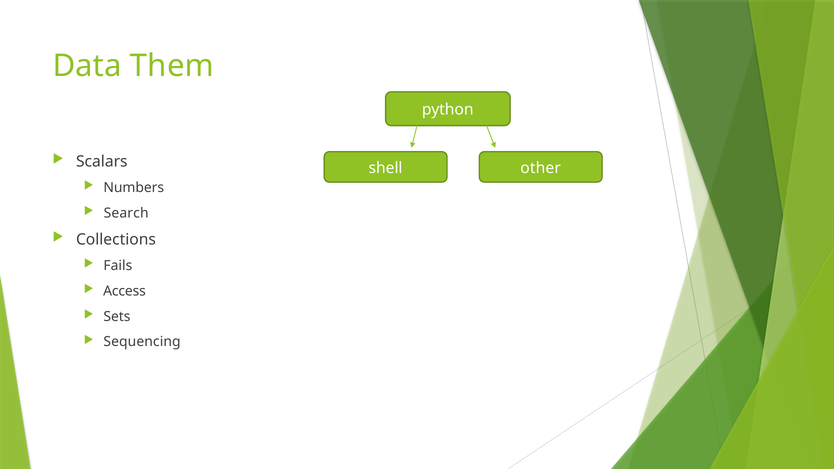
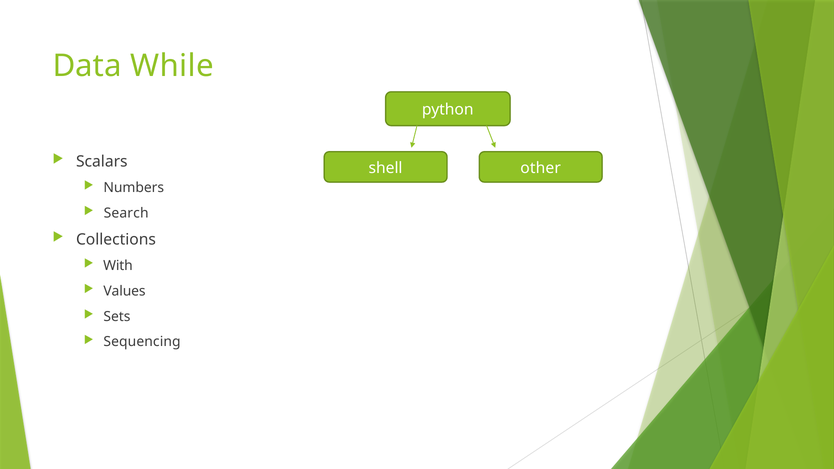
Them: Them -> While
Fails: Fails -> With
Access: Access -> Values
